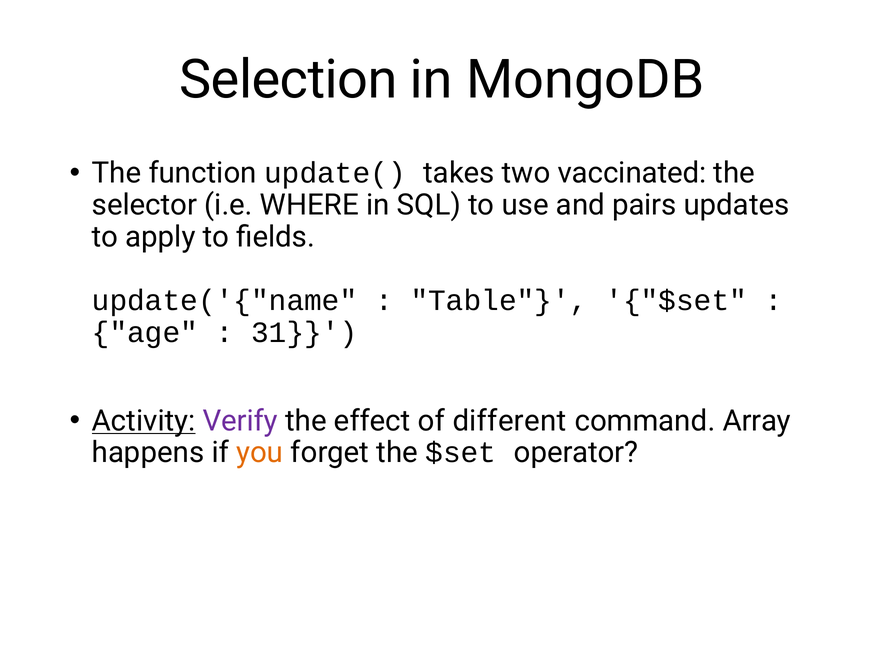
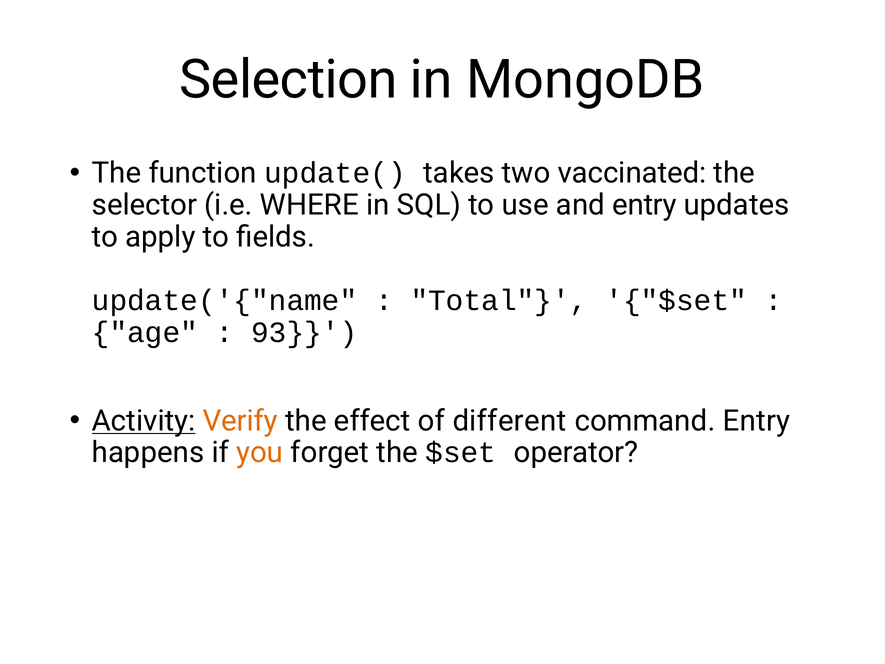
and pairs: pairs -> entry
Table: Table -> Total
31: 31 -> 93
Verify colour: purple -> orange
command Array: Array -> Entry
